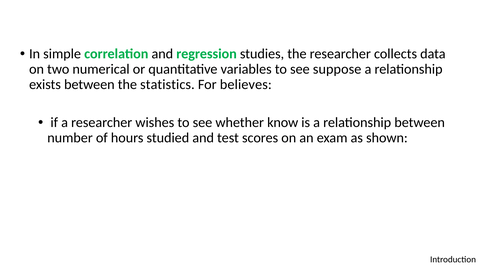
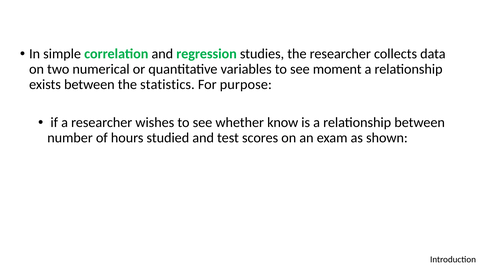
suppose: suppose -> moment
believes: believes -> purpose
